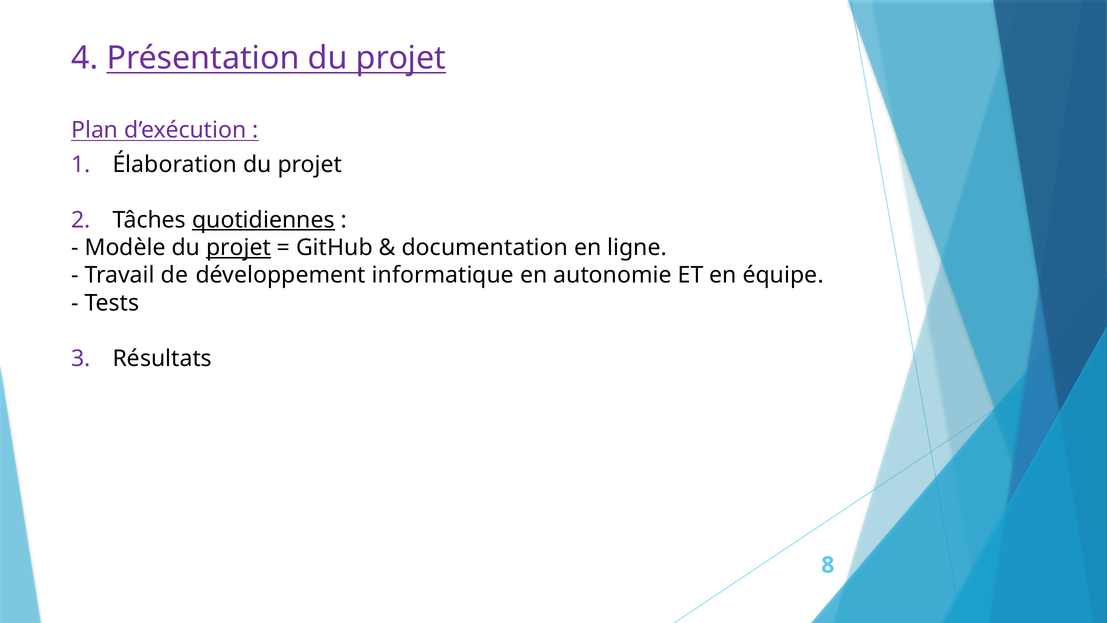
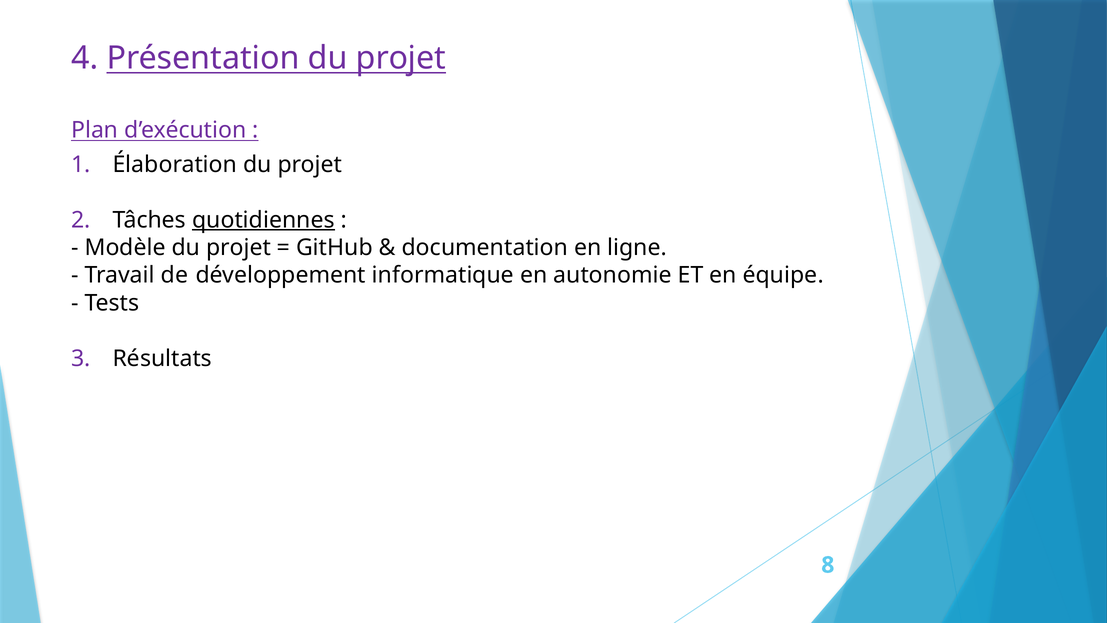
projet at (239, 248) underline: present -> none
